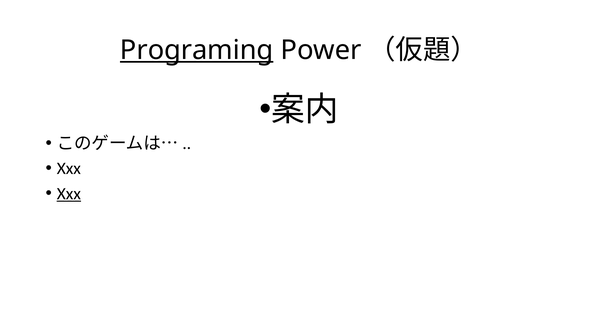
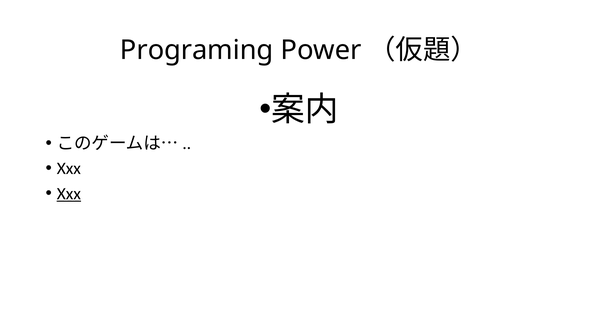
Programing underline: present -> none
